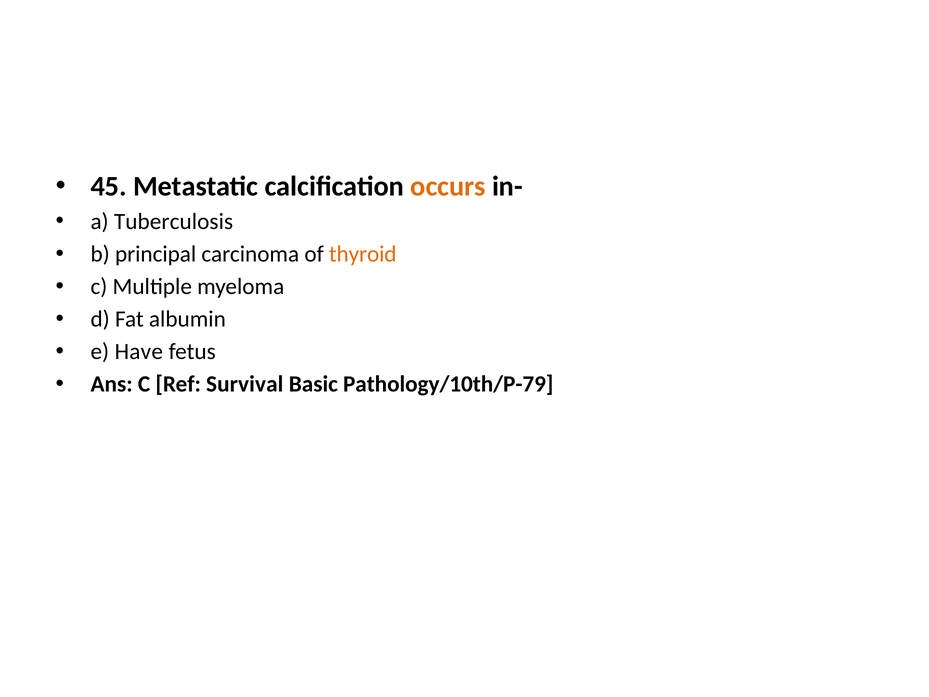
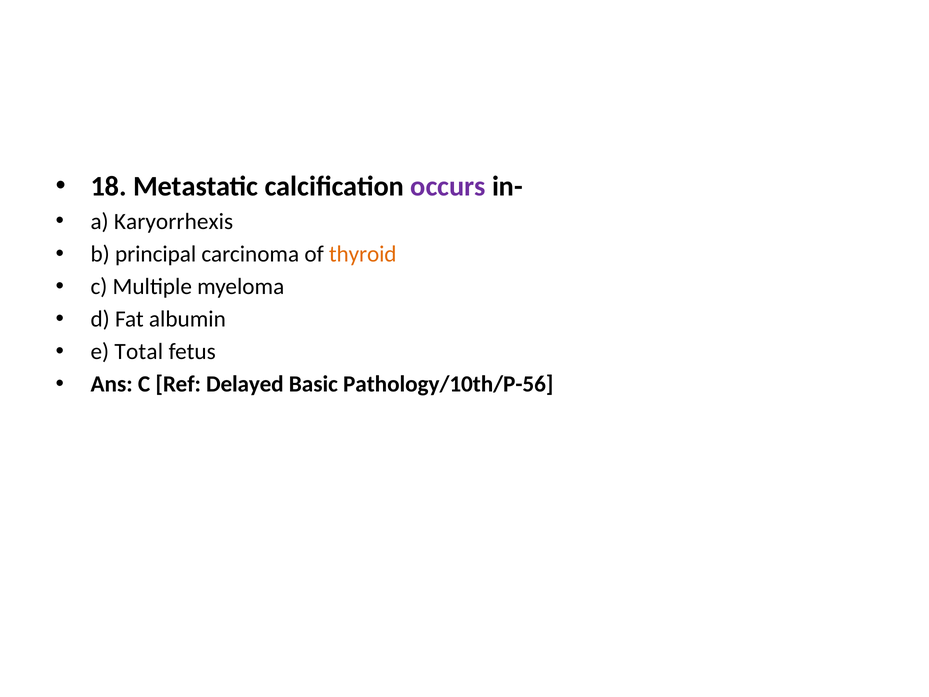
45: 45 -> 18
occurs colour: orange -> purple
Tuberculosis: Tuberculosis -> Karyorrhexis
Have: Have -> Total
Survival: Survival -> Delayed
Pathology/10th/P-79: Pathology/10th/P-79 -> Pathology/10th/P-56
